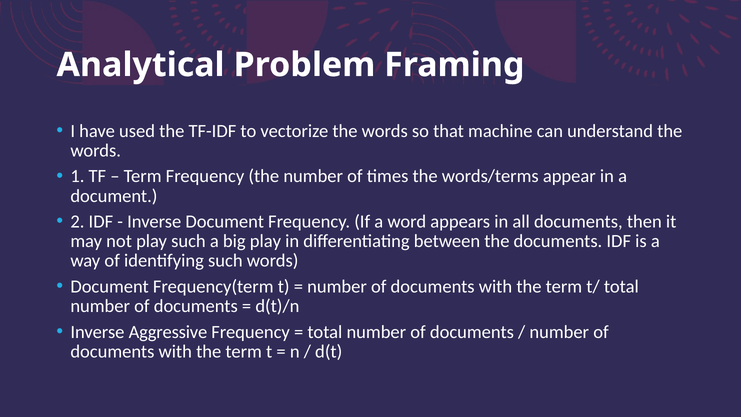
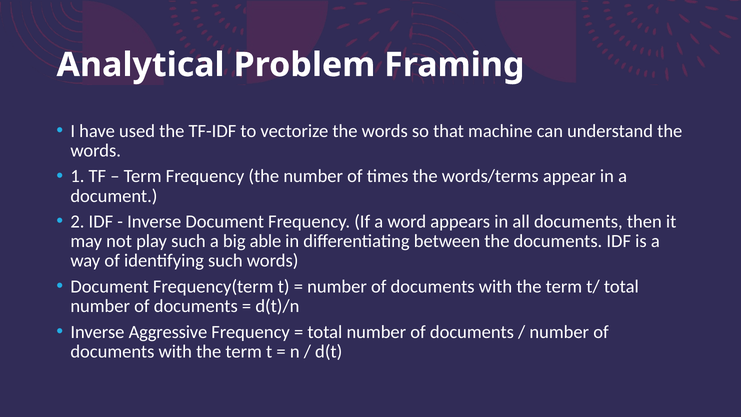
big play: play -> able
